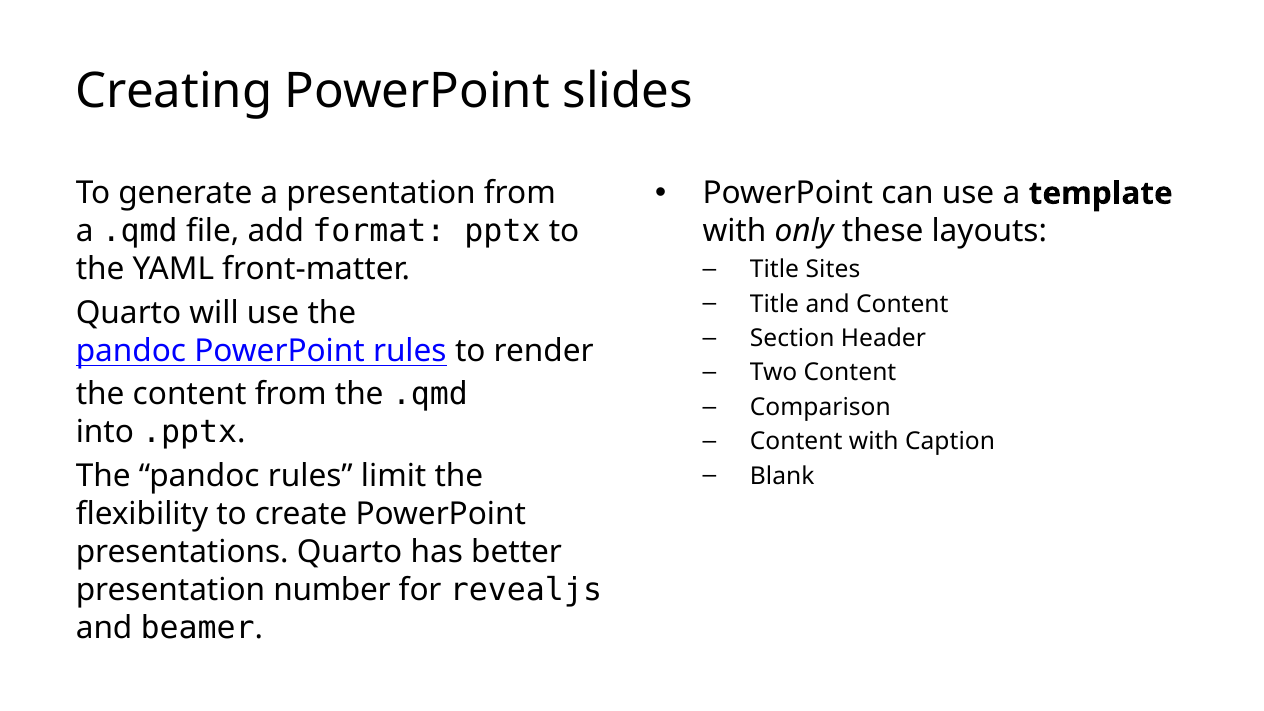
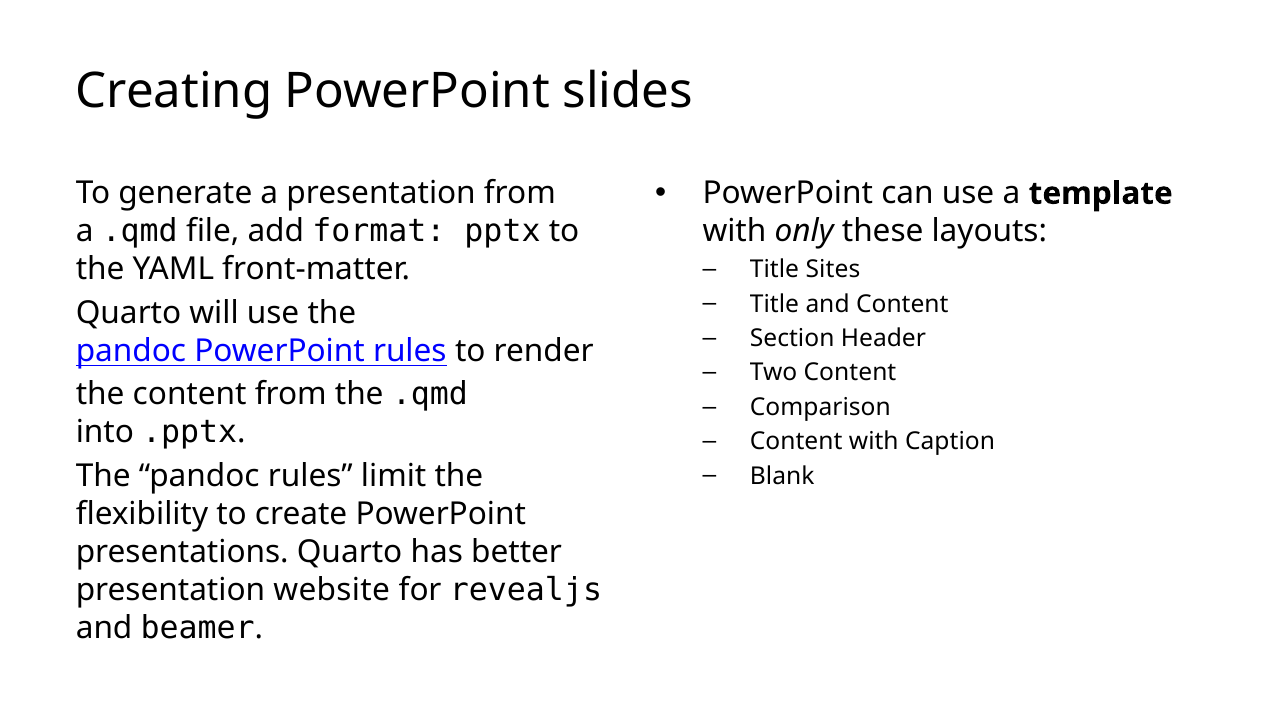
number: number -> website
